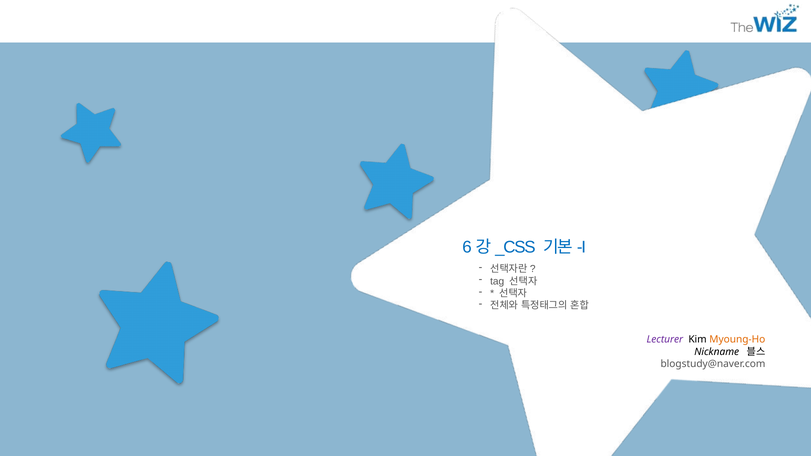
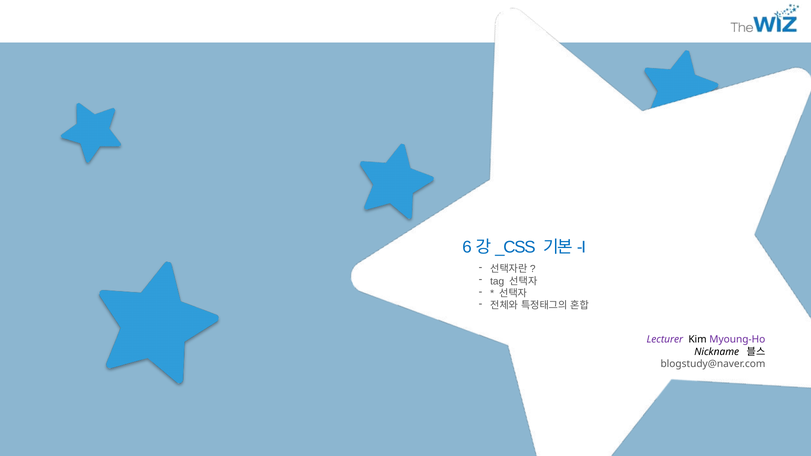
Myoung-Ho colour: orange -> purple
